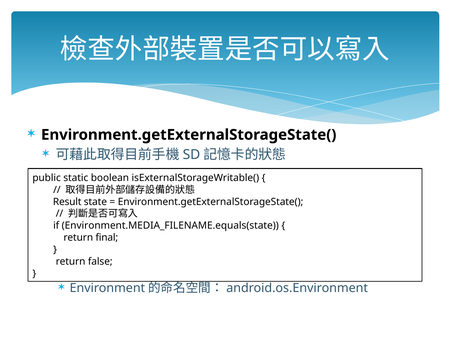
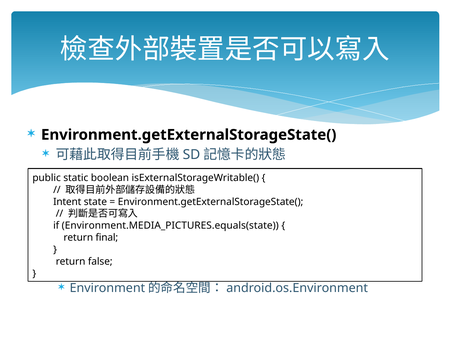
Result: Result -> Intent
Environment.MEDIA_FILENAME.equals(state: Environment.MEDIA_FILENAME.equals(state -> Environment.MEDIA_PICTURES.equals(state
